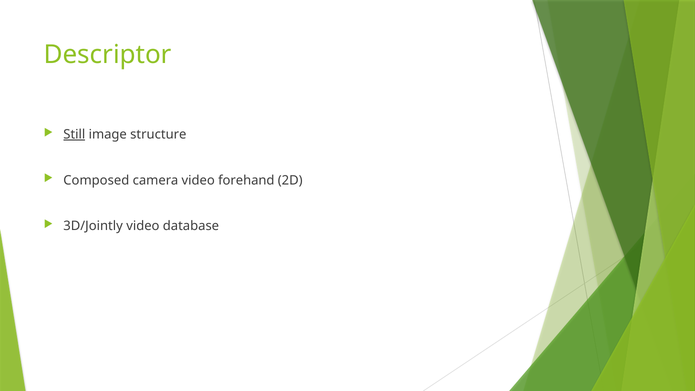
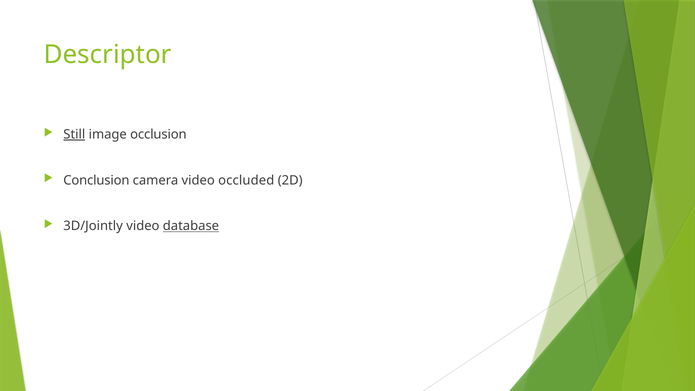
structure: structure -> occlusion
Composed: Composed -> Conclusion
forehand: forehand -> occluded
database underline: none -> present
